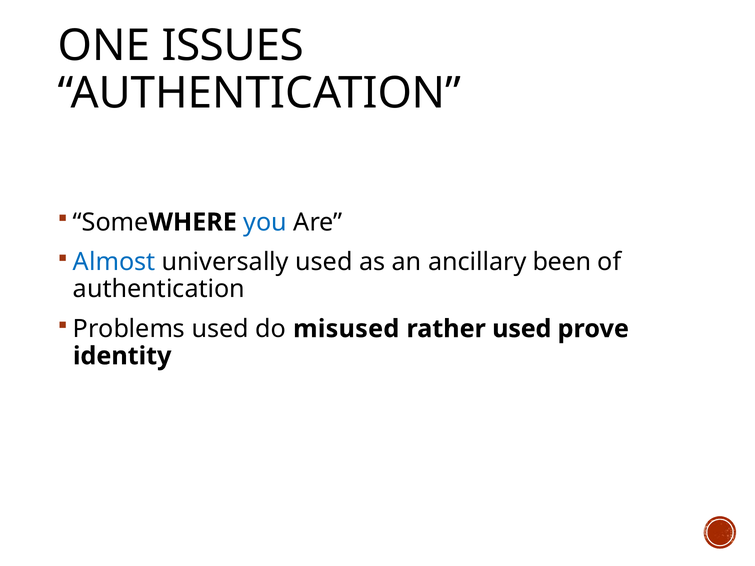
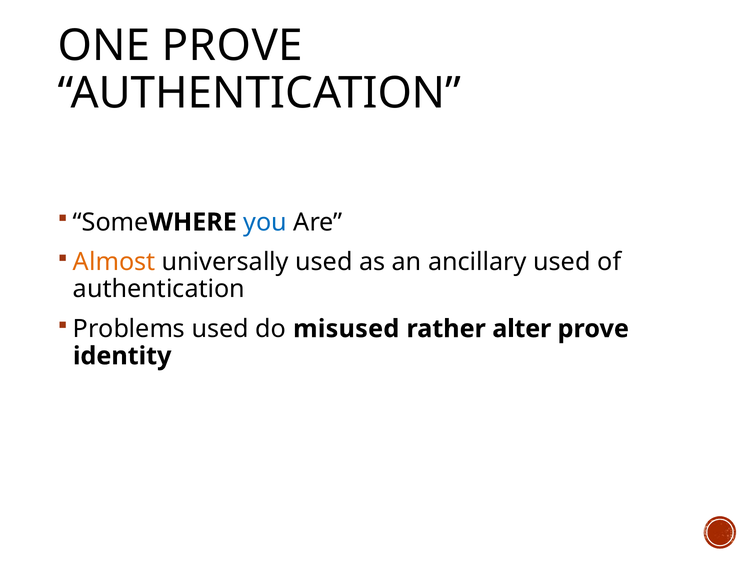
ONE ISSUES: ISSUES -> PROVE
Almost colour: blue -> orange
ancillary been: been -> used
rather used: used -> alter
